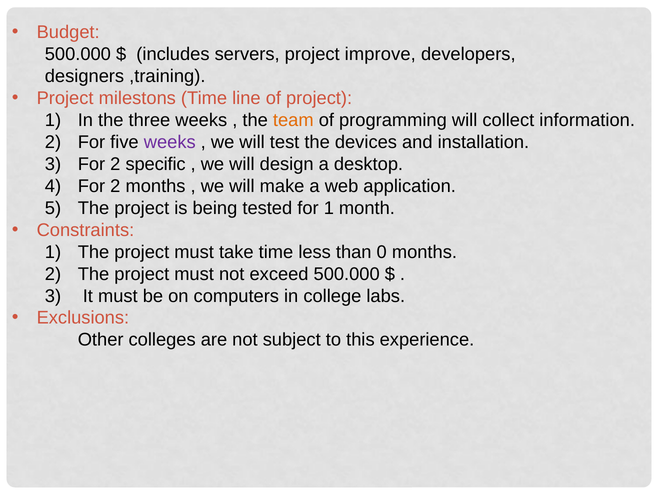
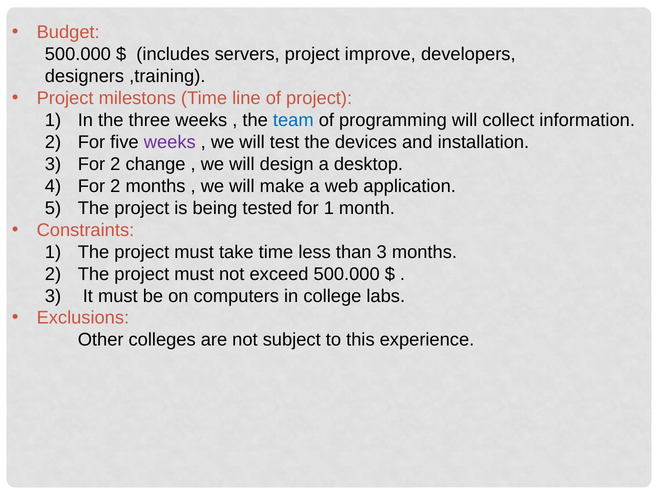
team colour: orange -> blue
specific: specific -> change
than 0: 0 -> 3
